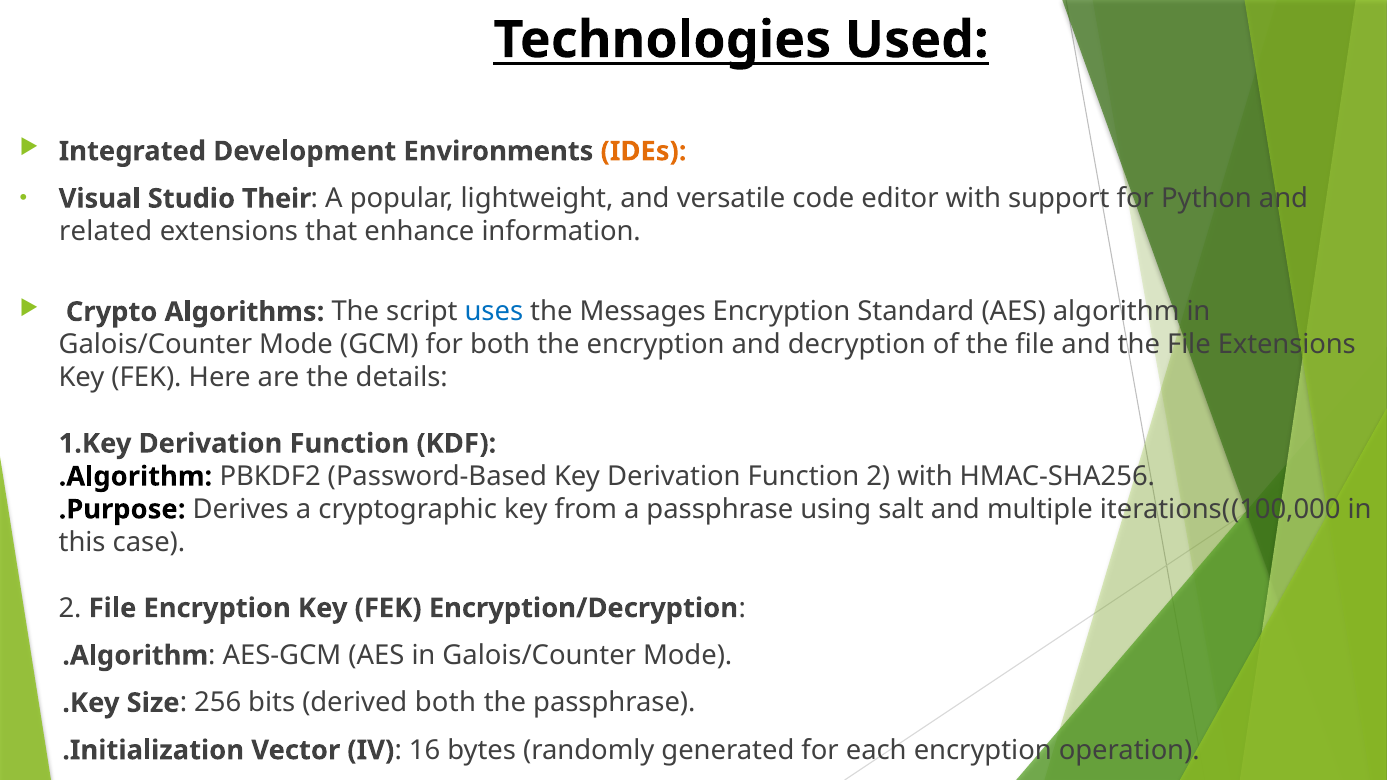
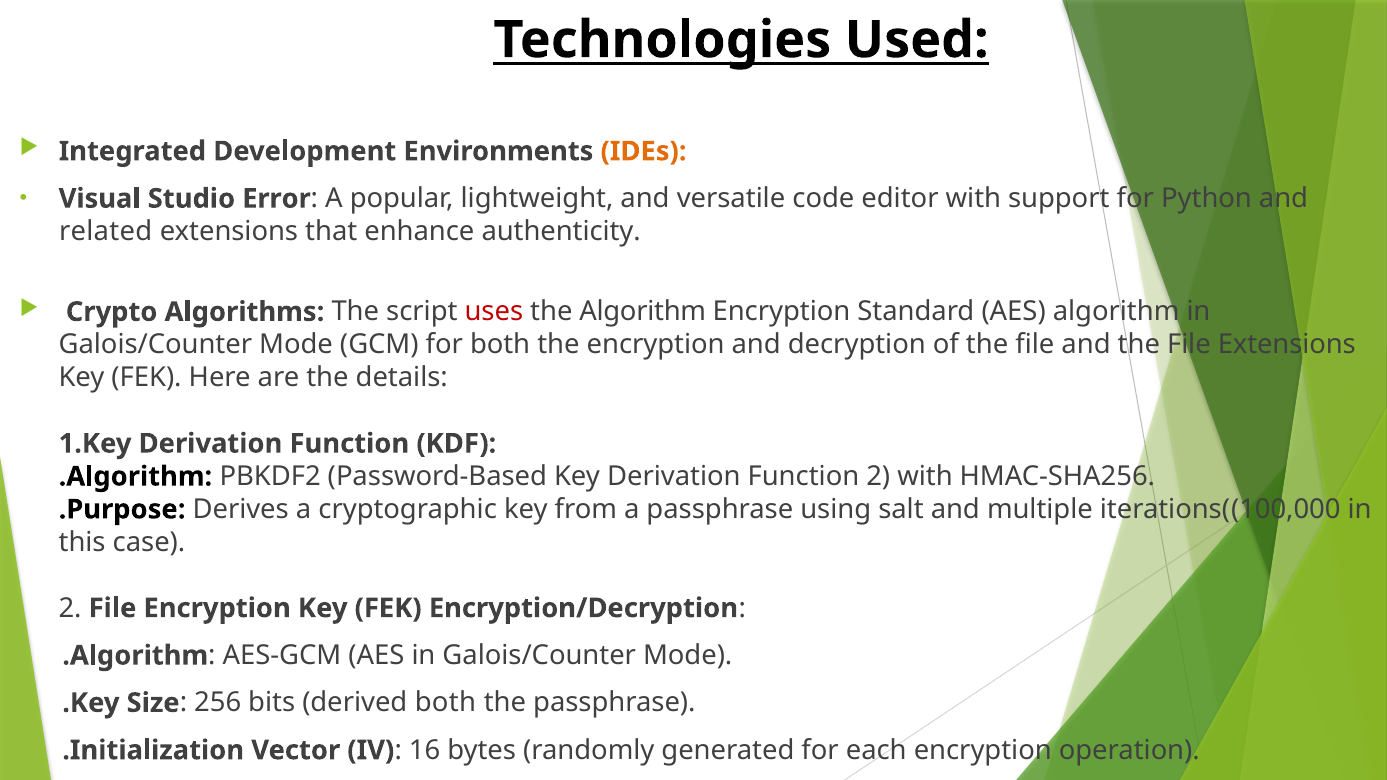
Their: Their -> Error
enhance information: information -> authenticity
uses colour: blue -> red
the Messages: Messages -> Algorithm
